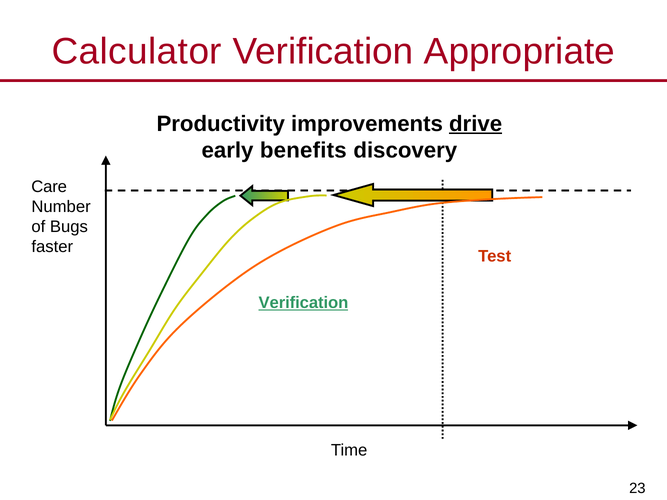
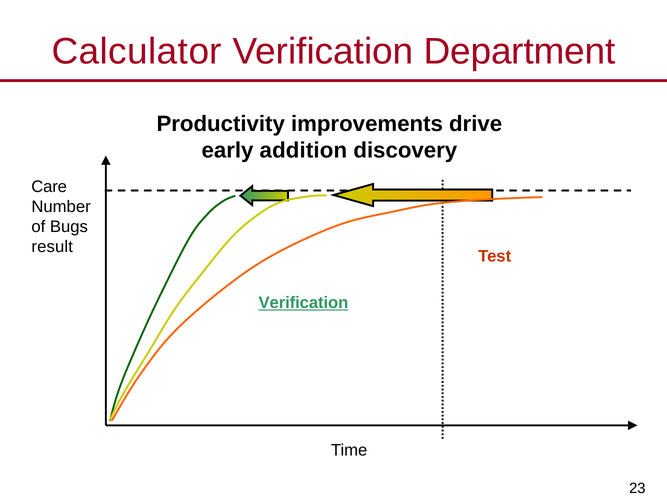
Appropriate: Appropriate -> Department
drive underline: present -> none
benefits: benefits -> addition
faster: faster -> result
